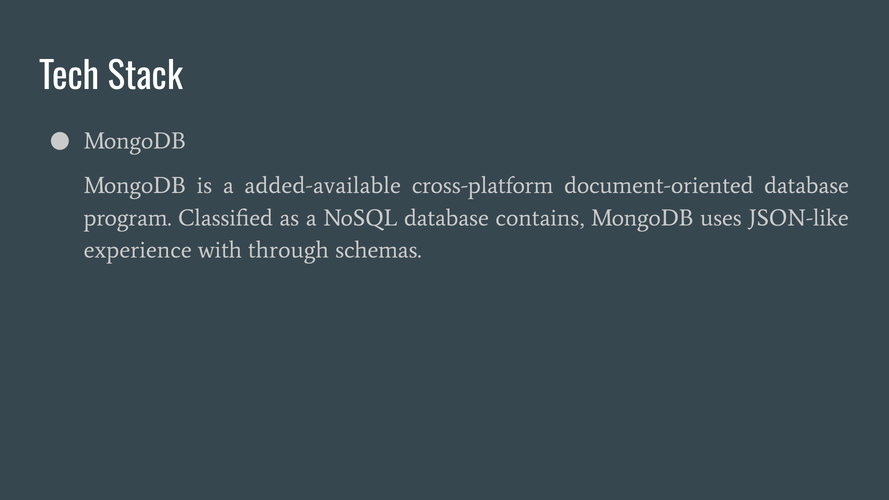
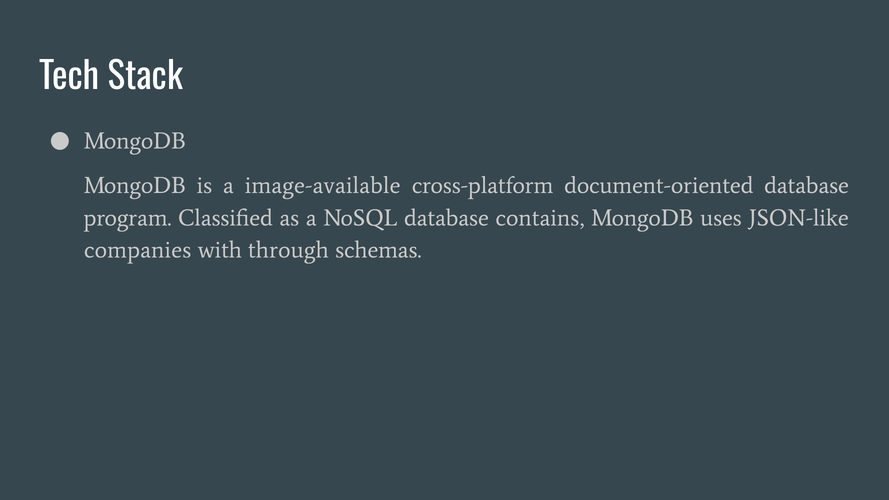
added-available: added-available -> image-available
experience: experience -> companies
